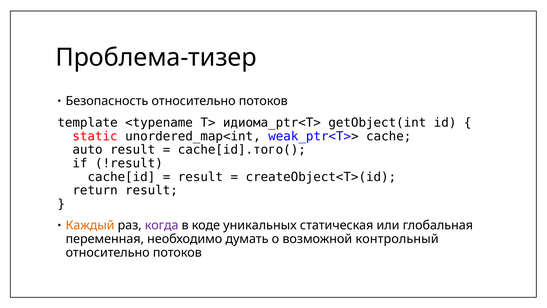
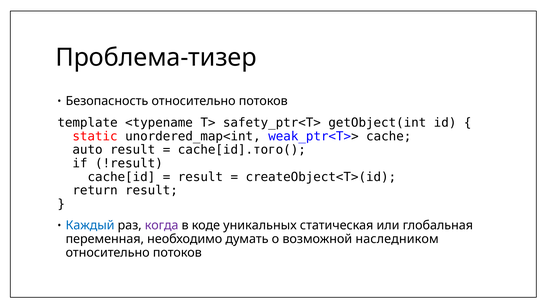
идиома_ptr<T>: идиома_ptr<T> -> safety_ptr<T>
Каждый colour: orange -> blue
контрольный: контрольный -> наследником
